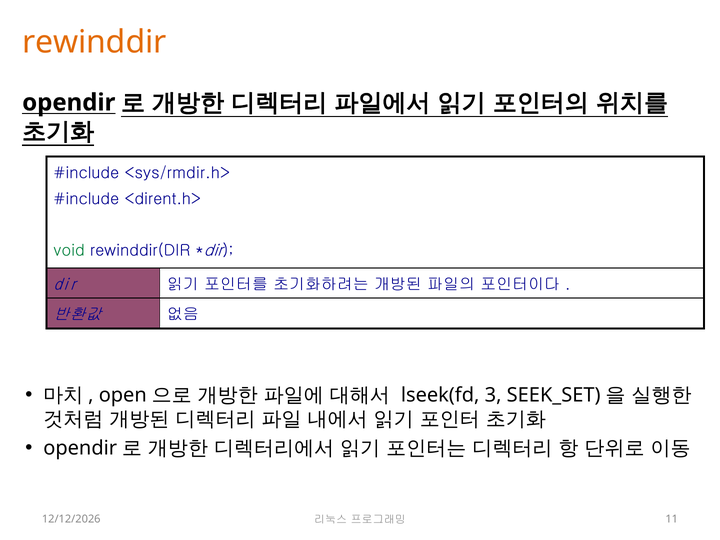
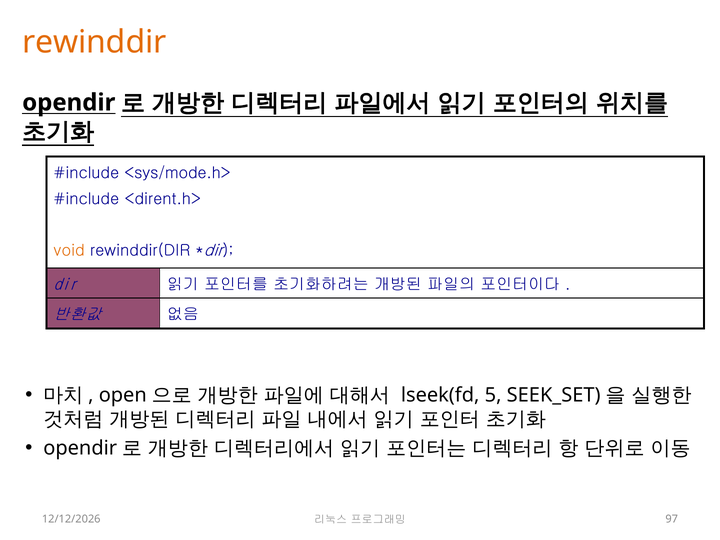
<sys/rmdir.h>: <sys/rmdir.h> -> <sys/mode.h>
void colour: green -> orange
3: 3 -> 5
11: 11 -> 97
